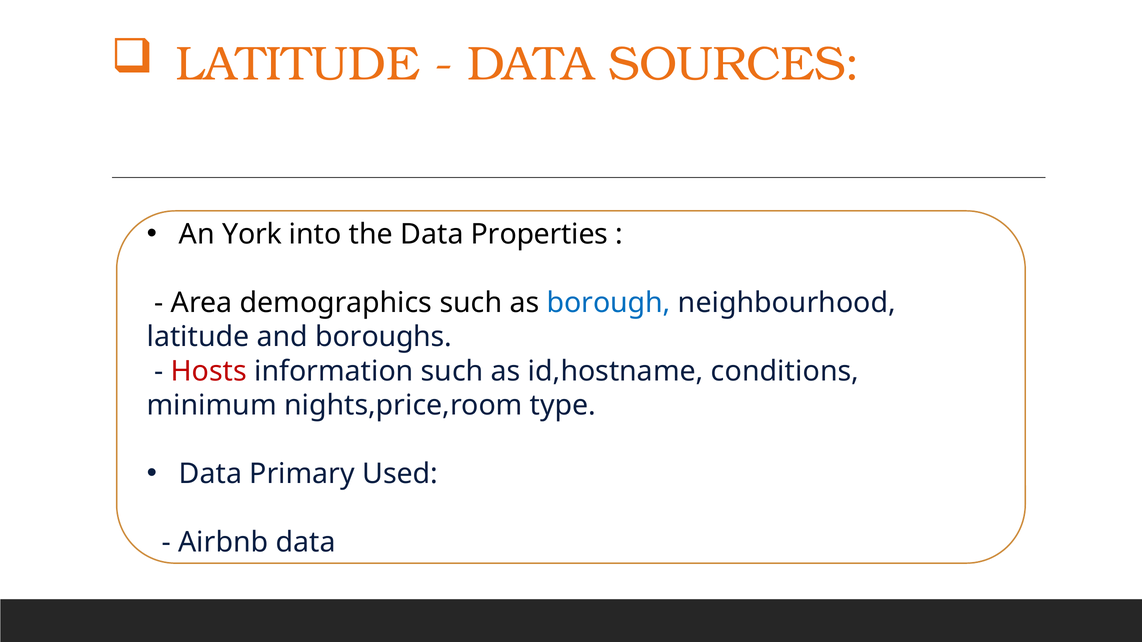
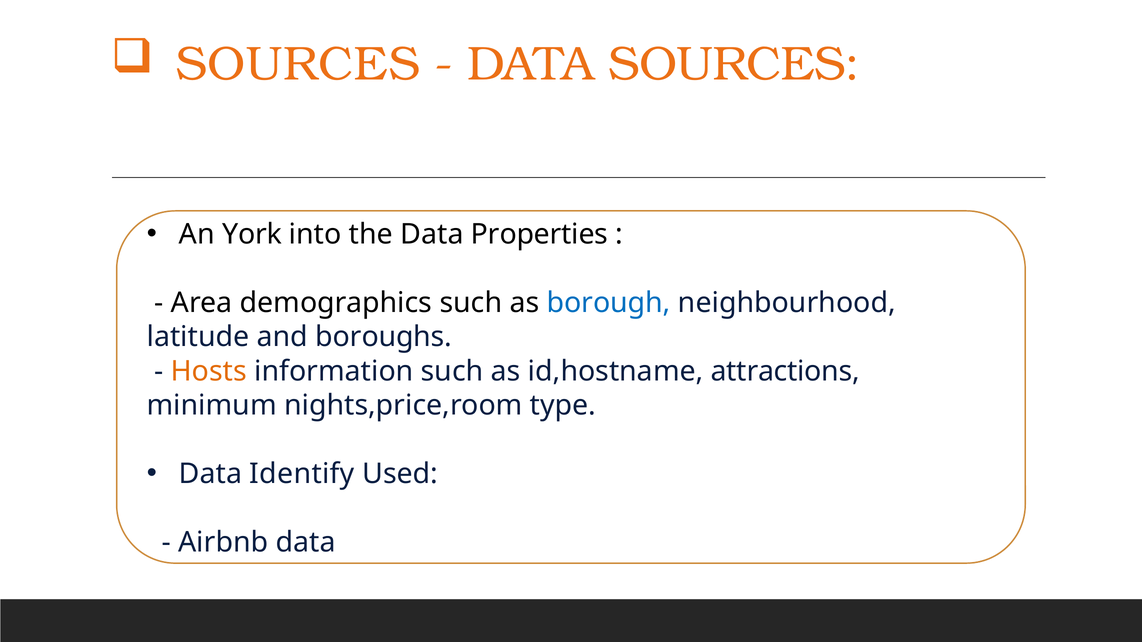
LATITUDE at (298, 64): LATITUDE -> SOURCES
Hosts colour: red -> orange
conditions: conditions -> attractions
Primary: Primary -> Identify
